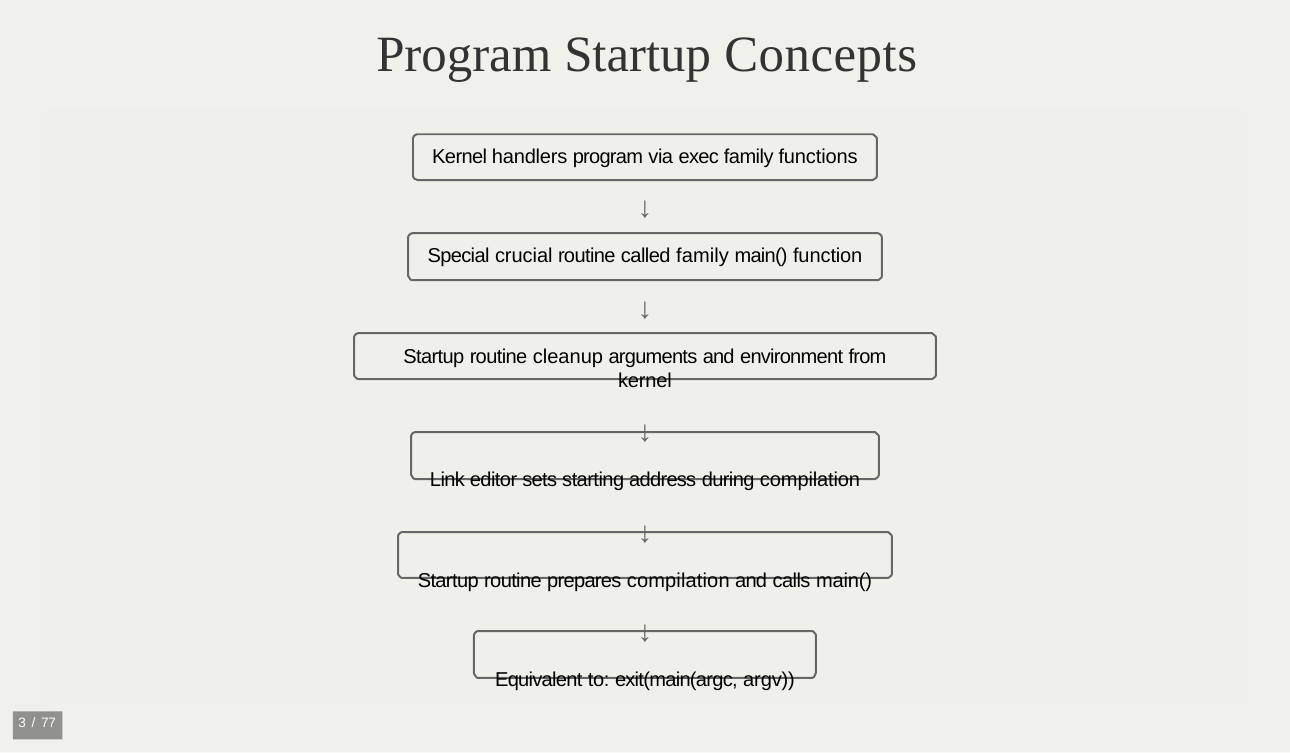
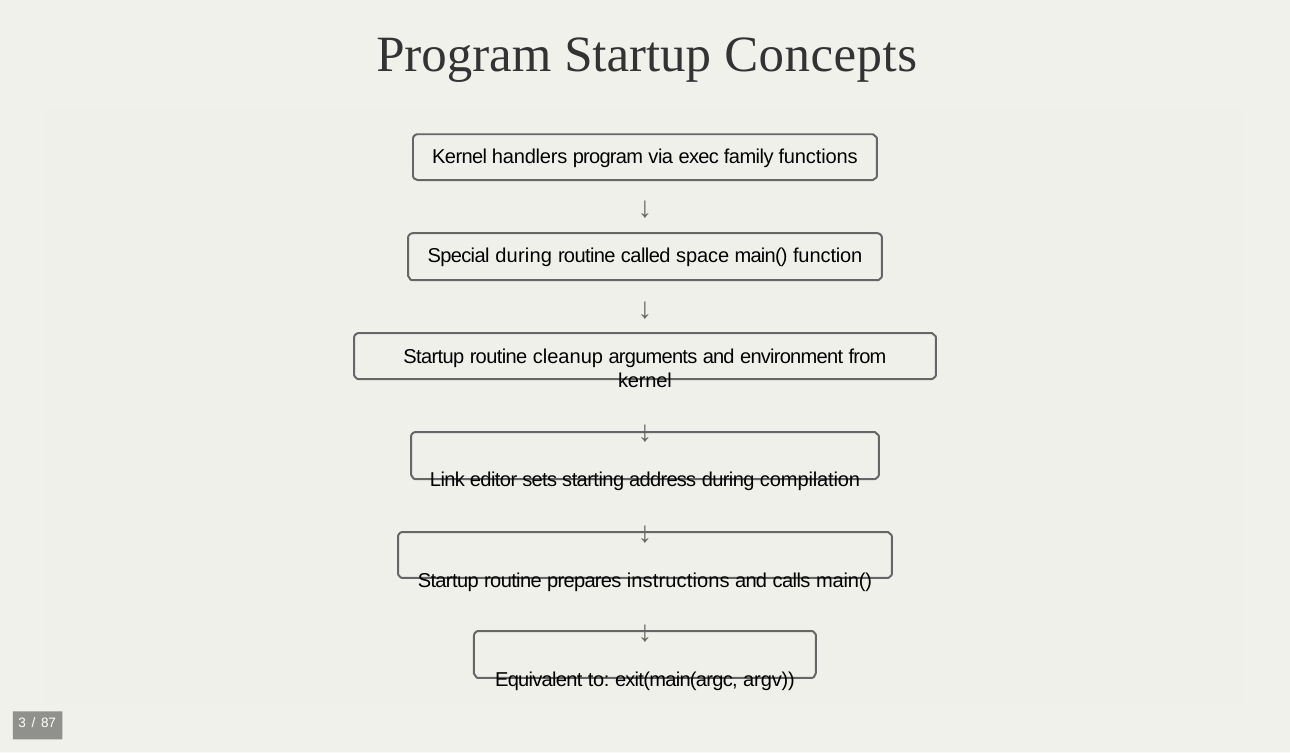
Special crucial: crucial -> during
called family: family -> space
prepares compilation: compilation -> instructions
77: 77 -> 87
